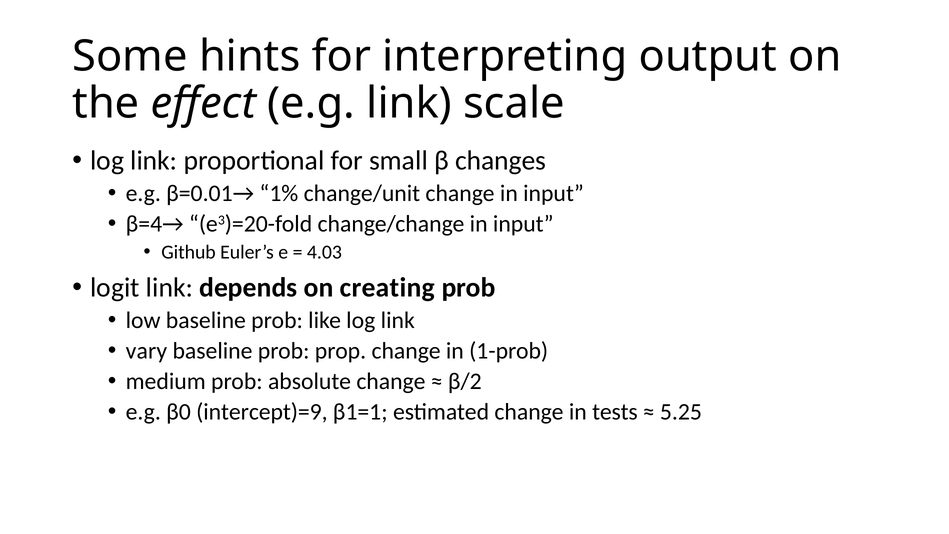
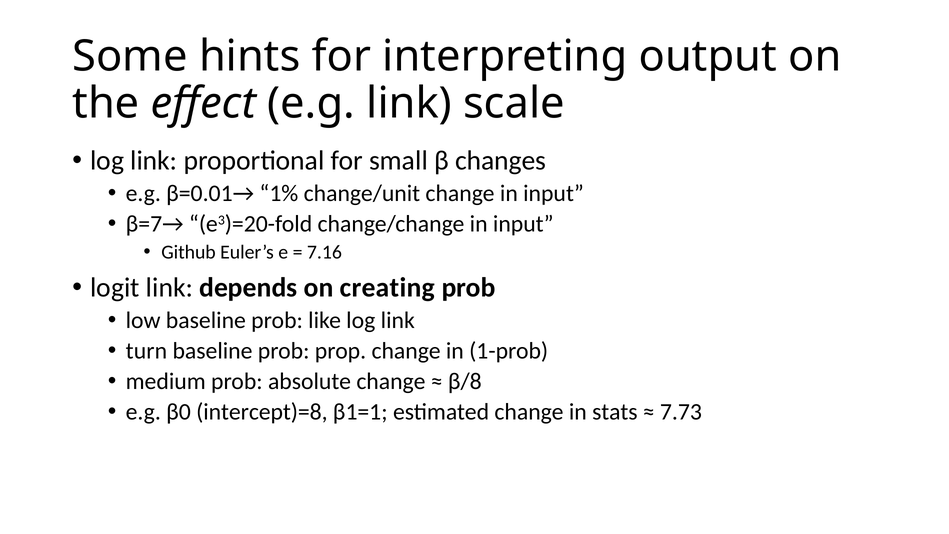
β=4→: β=4→ -> β=7→
4.03: 4.03 -> 7.16
vary: vary -> turn
β/2: β/2 -> β/8
intercept)=9: intercept)=9 -> intercept)=8
tests: tests -> stats
5.25: 5.25 -> 7.73
